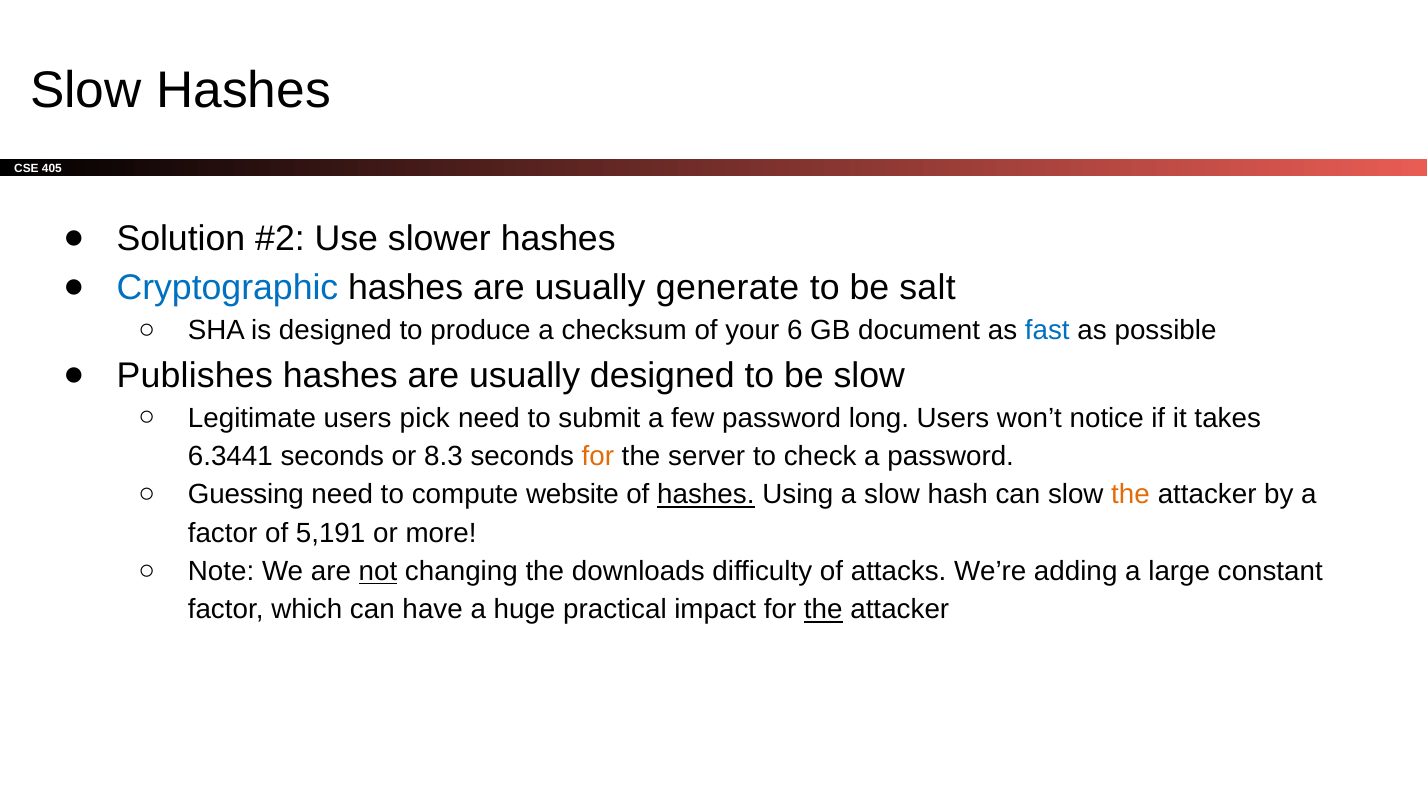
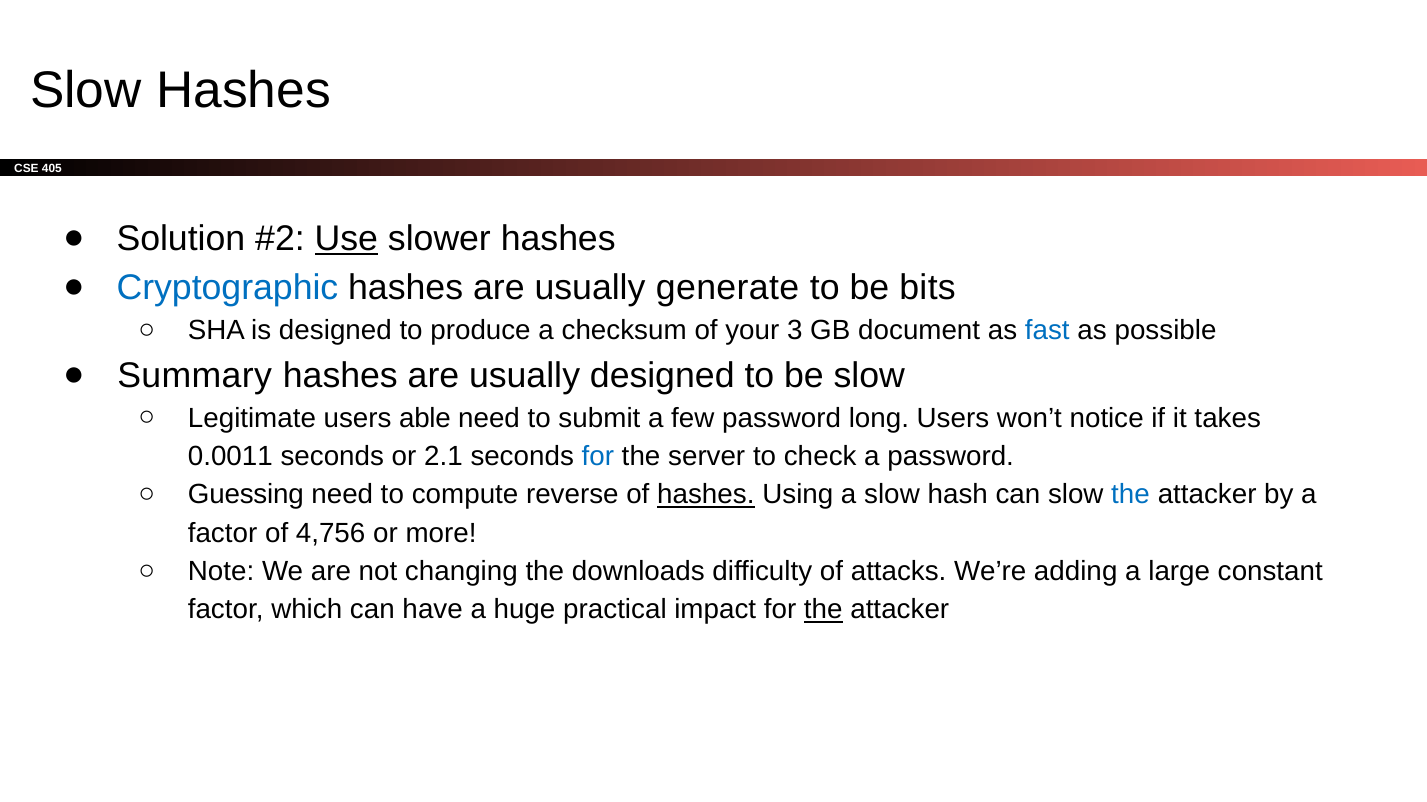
Use underline: none -> present
salt: salt -> bits
6: 6 -> 3
Publishes: Publishes -> Summary
pick: pick -> able
6.3441: 6.3441 -> 0.0011
8.3: 8.3 -> 2.1
for at (598, 457) colour: orange -> blue
website: website -> reverse
the at (1131, 495) colour: orange -> blue
5,191: 5,191 -> 4,756
not underline: present -> none
